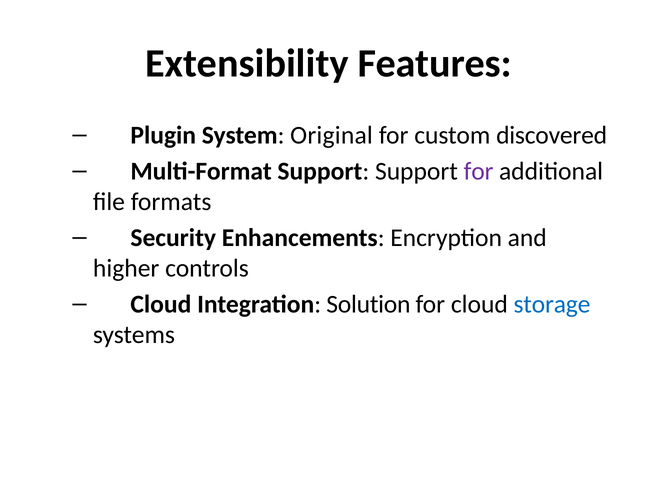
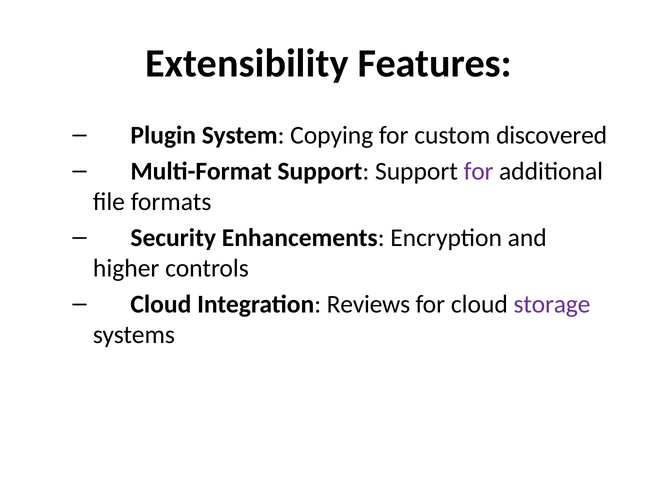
Original: Original -> Copying
Solution: Solution -> Reviews
storage colour: blue -> purple
